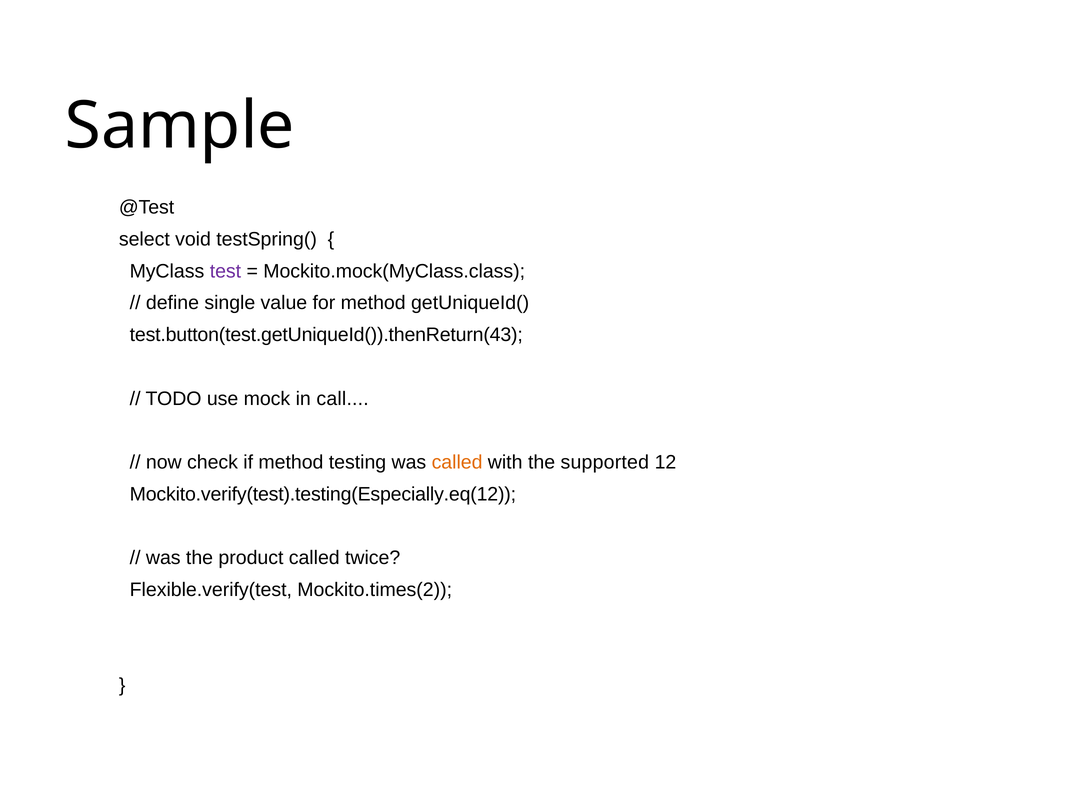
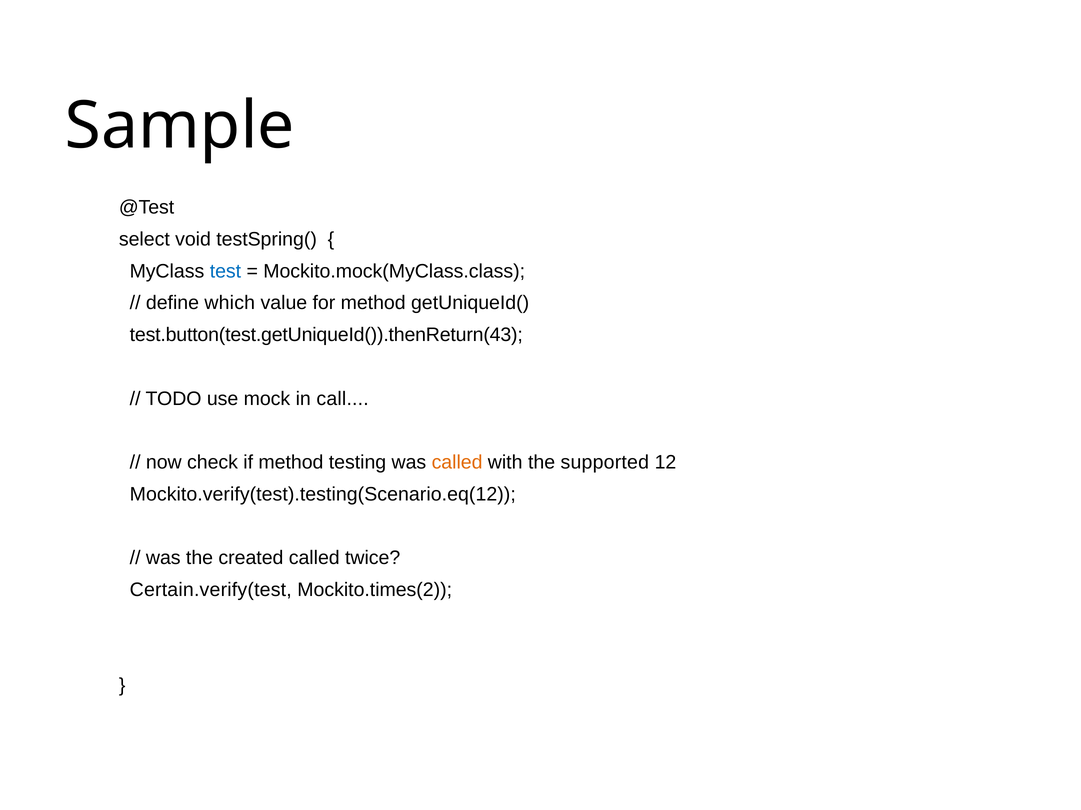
test colour: purple -> blue
single: single -> which
Mockito.verify(test).testing(Especially.eq(12: Mockito.verify(test).testing(Especially.eq(12 -> Mockito.verify(test).testing(Scenario.eq(12
product: product -> created
Flexible.verify(test: Flexible.verify(test -> Certain.verify(test
